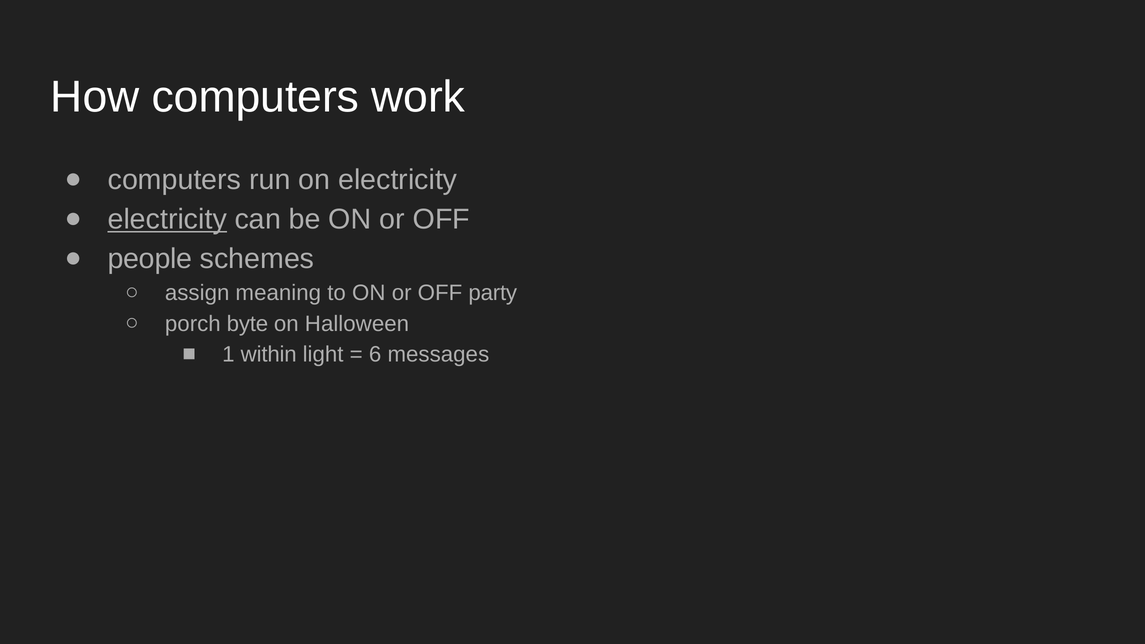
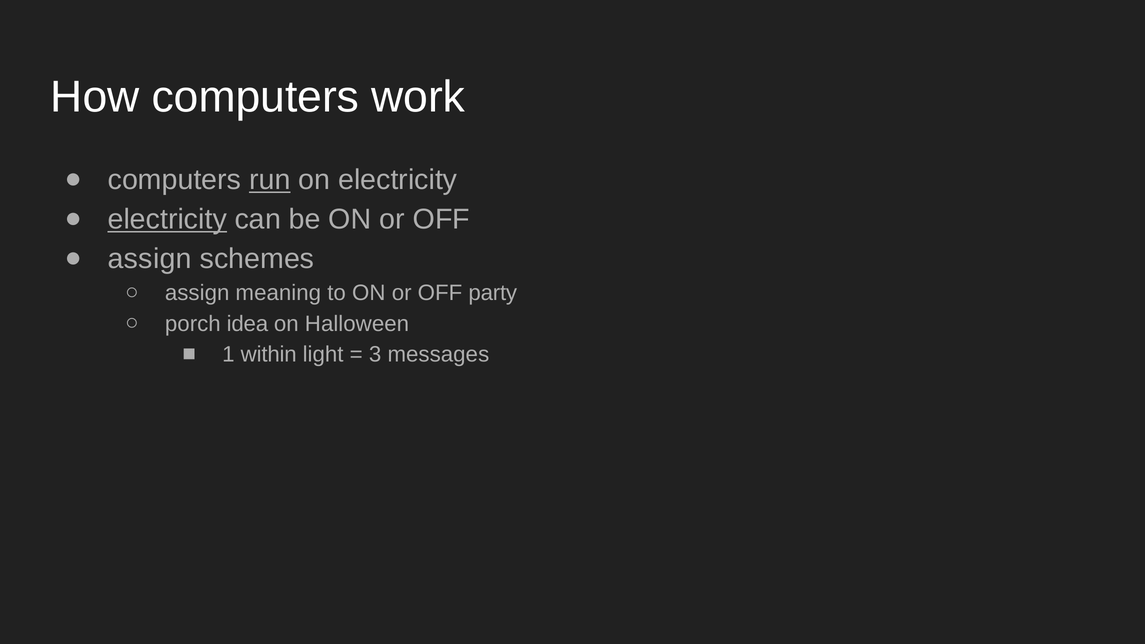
run underline: none -> present
people at (150, 259): people -> assign
byte: byte -> idea
6: 6 -> 3
